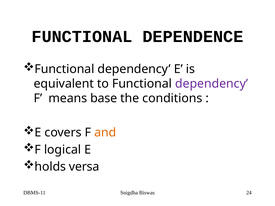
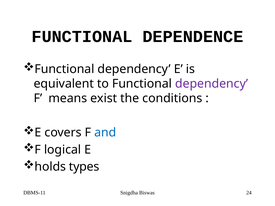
base: base -> exist
and colour: orange -> blue
versa: versa -> types
